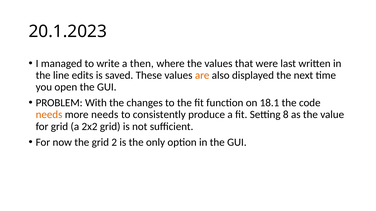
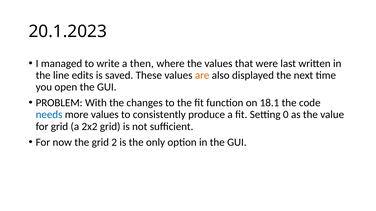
needs at (49, 115) colour: orange -> blue
more needs: needs -> values
8: 8 -> 0
